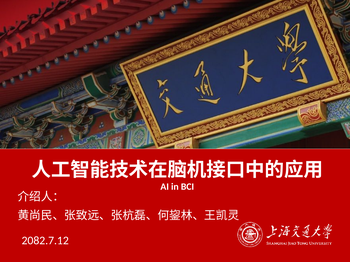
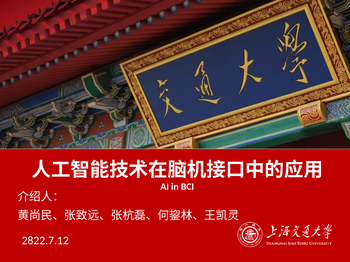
2082.7.12: 2082.7.12 -> 2822.7.12
